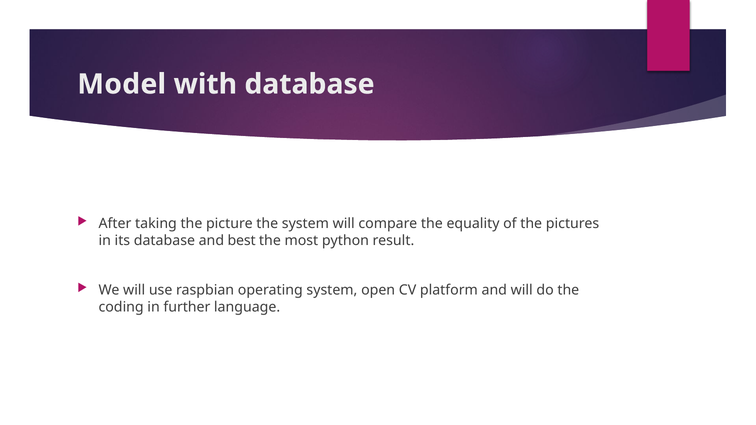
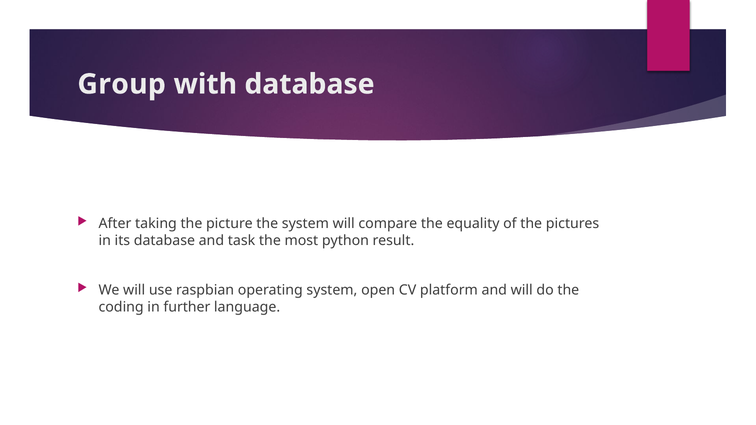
Model: Model -> Group
best: best -> task
